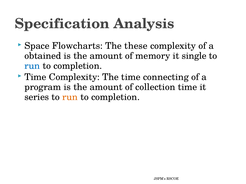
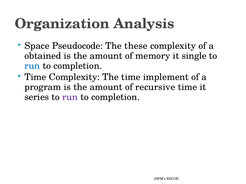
Specification: Specification -> Organization
Flowcharts: Flowcharts -> Pseudocode
connecting: connecting -> implement
collection: collection -> recursive
run at (70, 97) colour: orange -> purple
